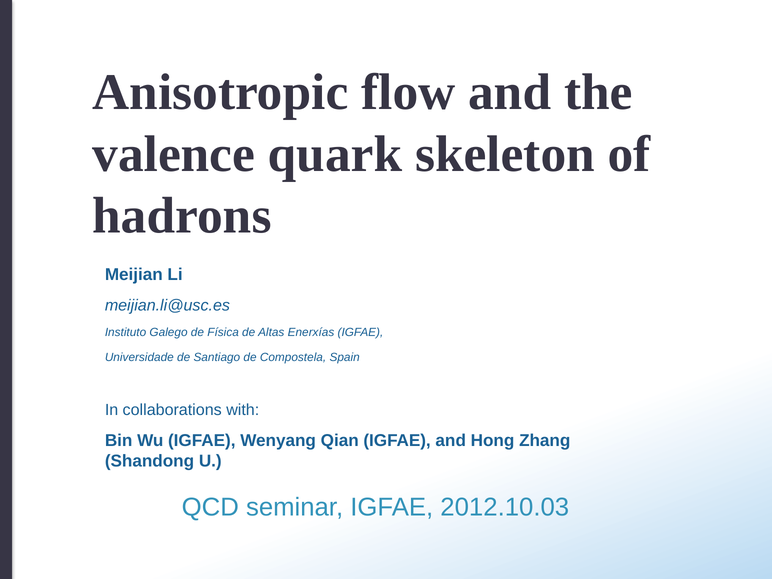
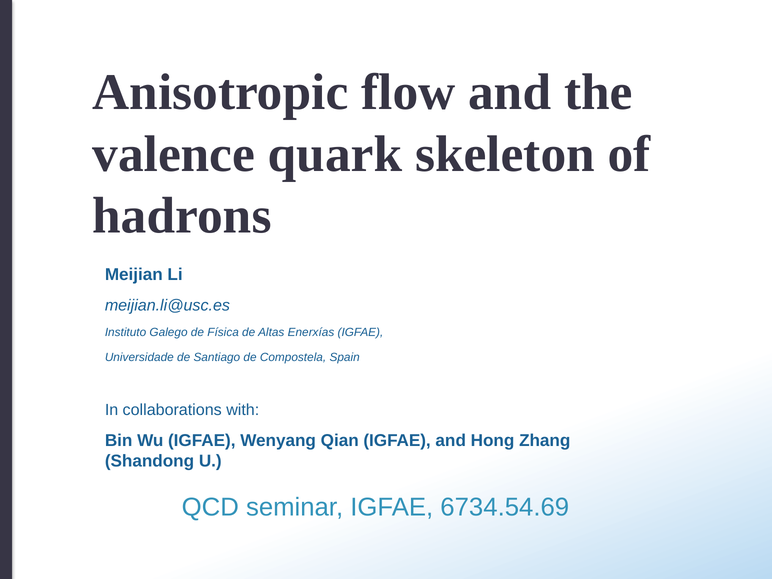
2012.10.03: 2012.10.03 -> 6734.54.69
